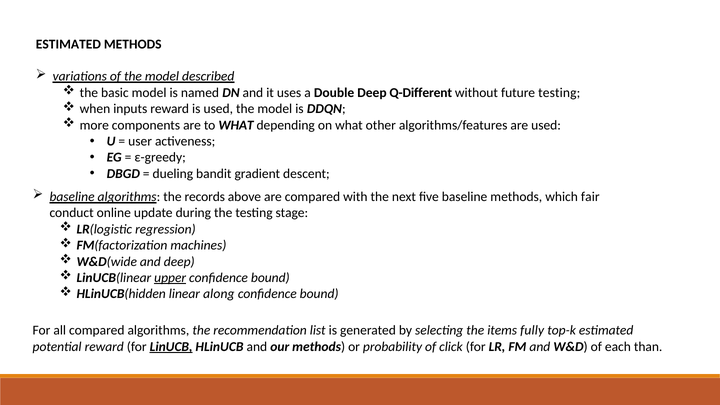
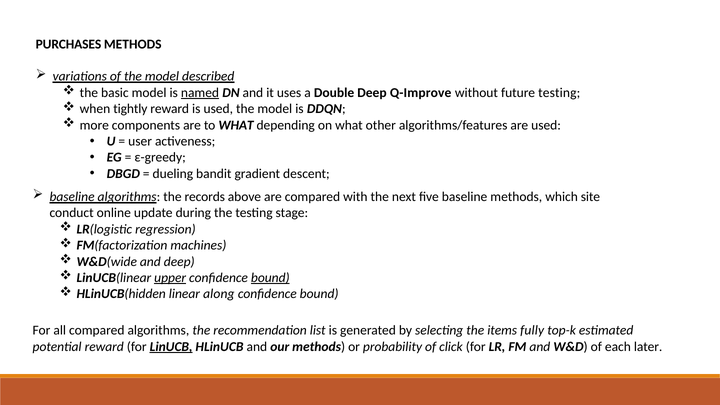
ESTIMATED at (68, 44): ESTIMATED -> PURCHASES
named underline: none -> present
Q-Different: Q-Different -> Q-Improve
inputs: inputs -> tightly
fair: fair -> site
bound at (270, 278) underline: none -> present
than: than -> later
